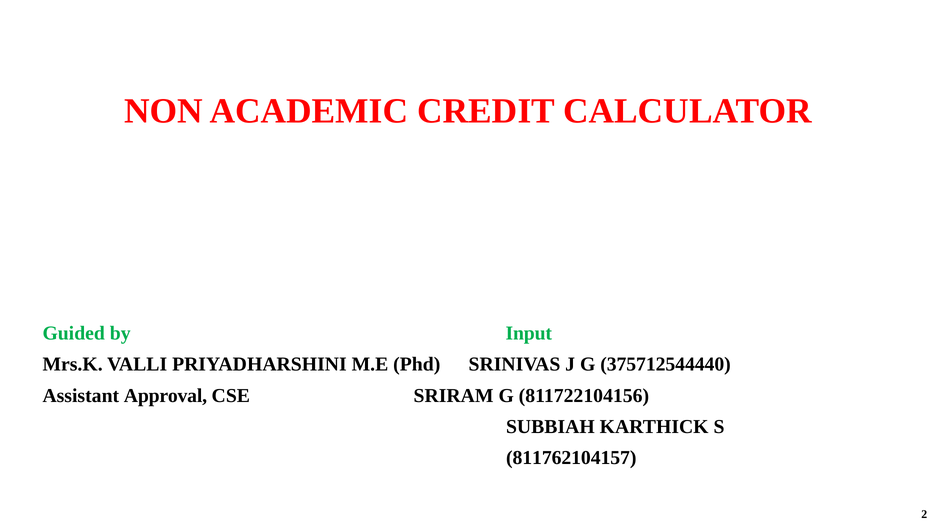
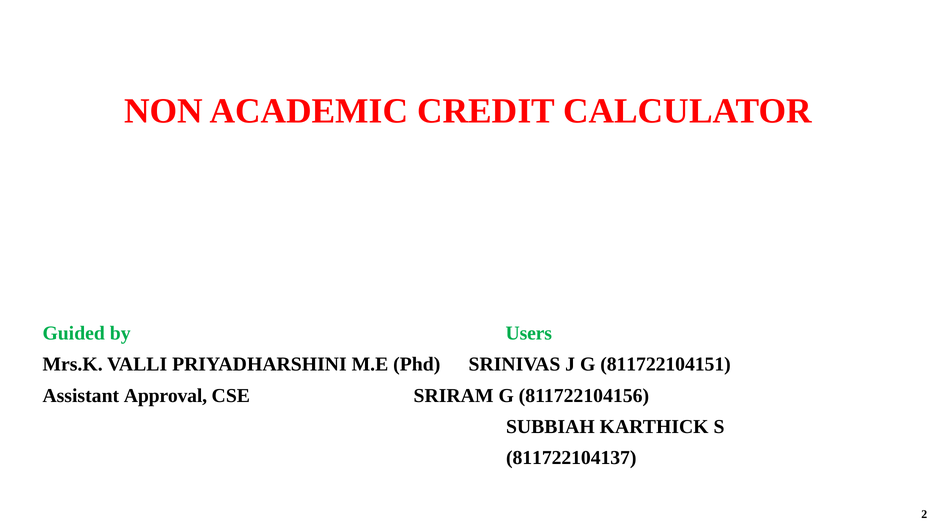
Input: Input -> Users
375712544440: 375712544440 -> 811722104151
811762104157: 811762104157 -> 811722104137
